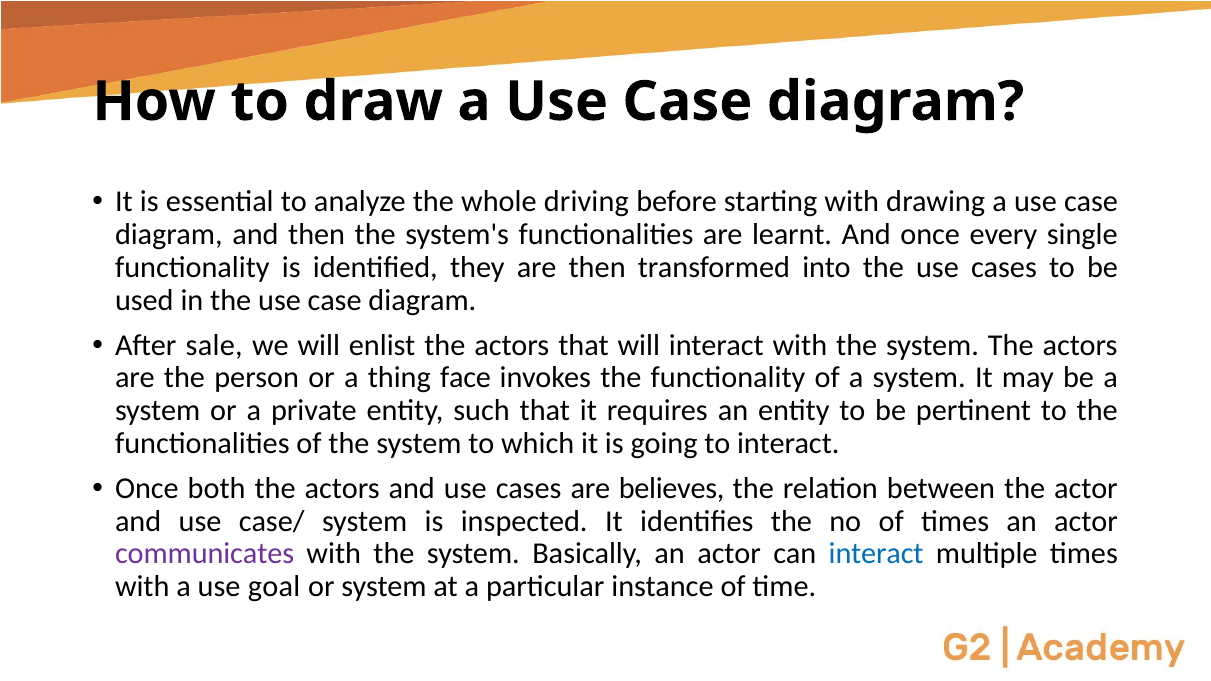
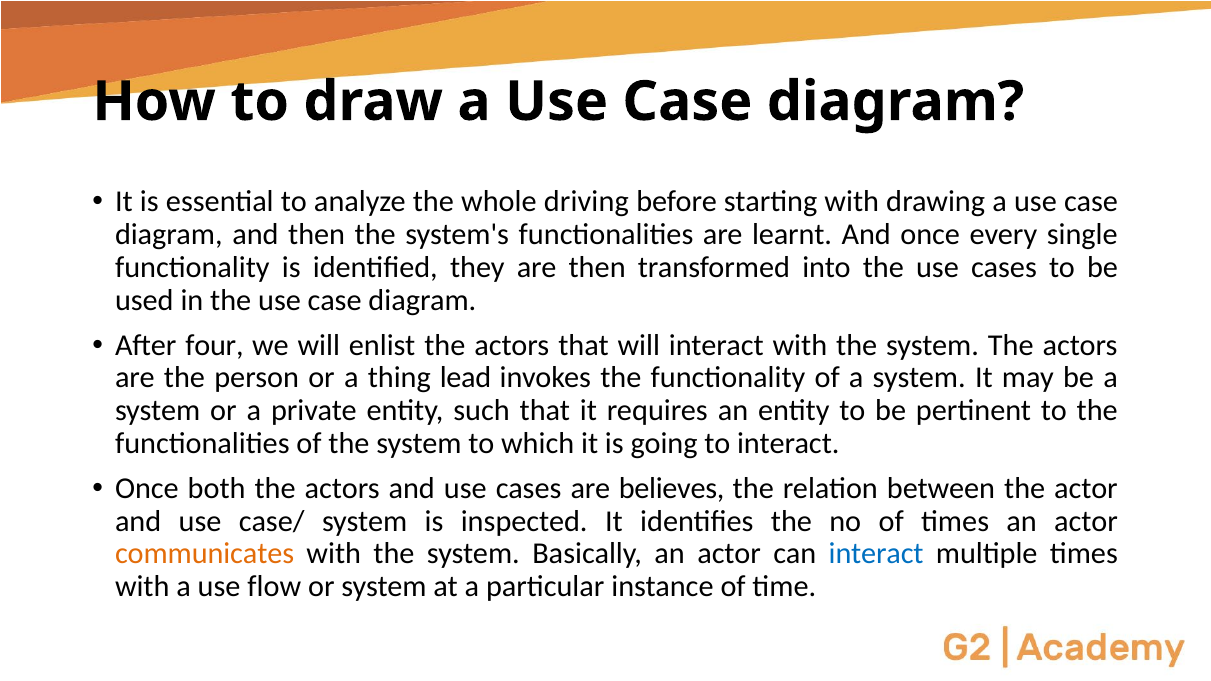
sale: sale -> four
face: face -> lead
communicates colour: purple -> orange
goal: goal -> flow
